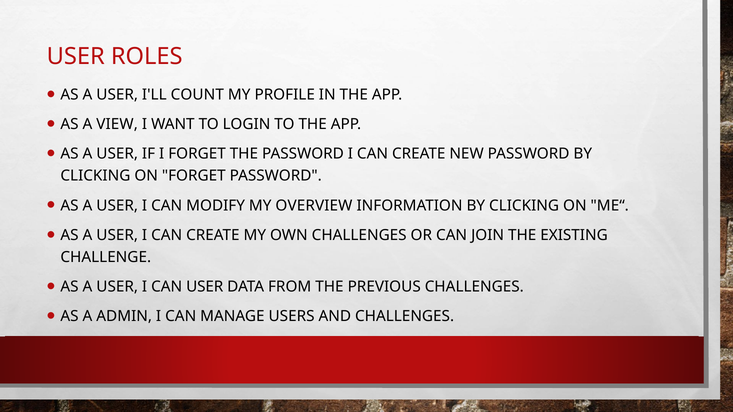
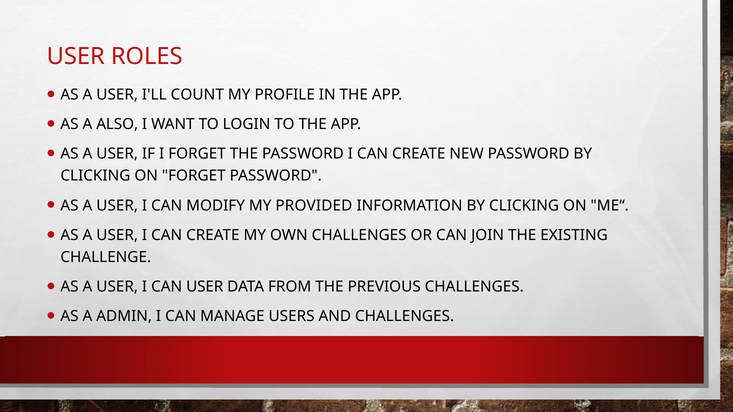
VIEW: VIEW -> ALSO
OVERVIEW: OVERVIEW -> PROVIDED
